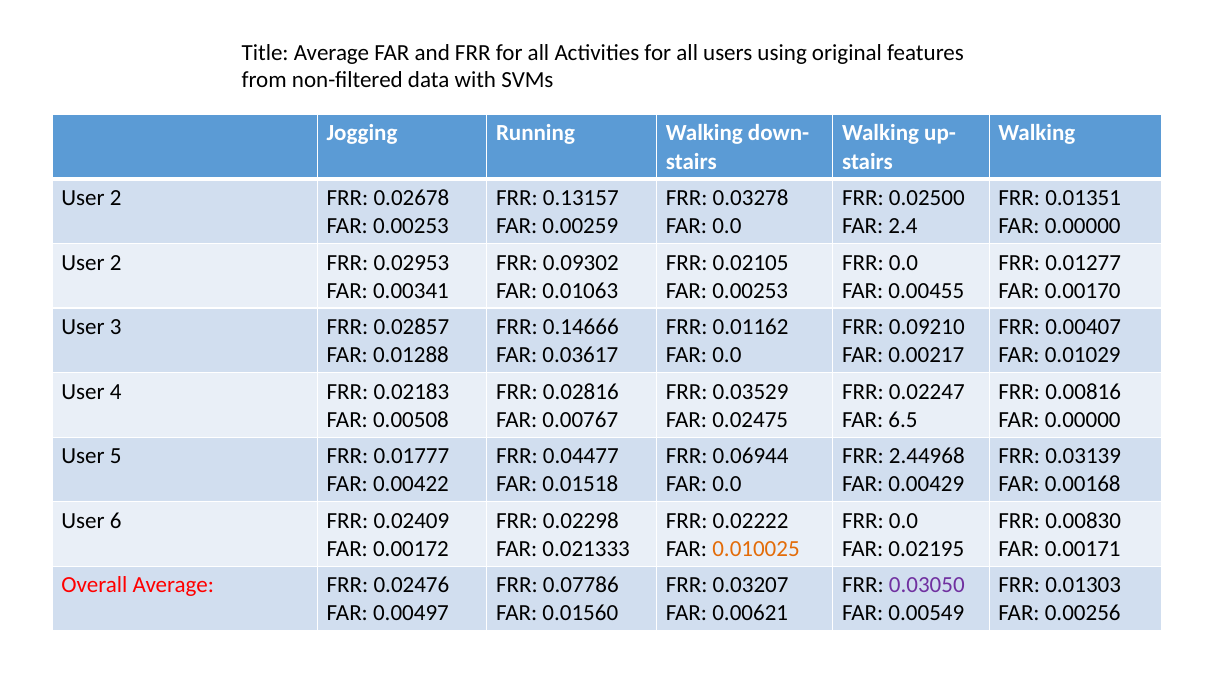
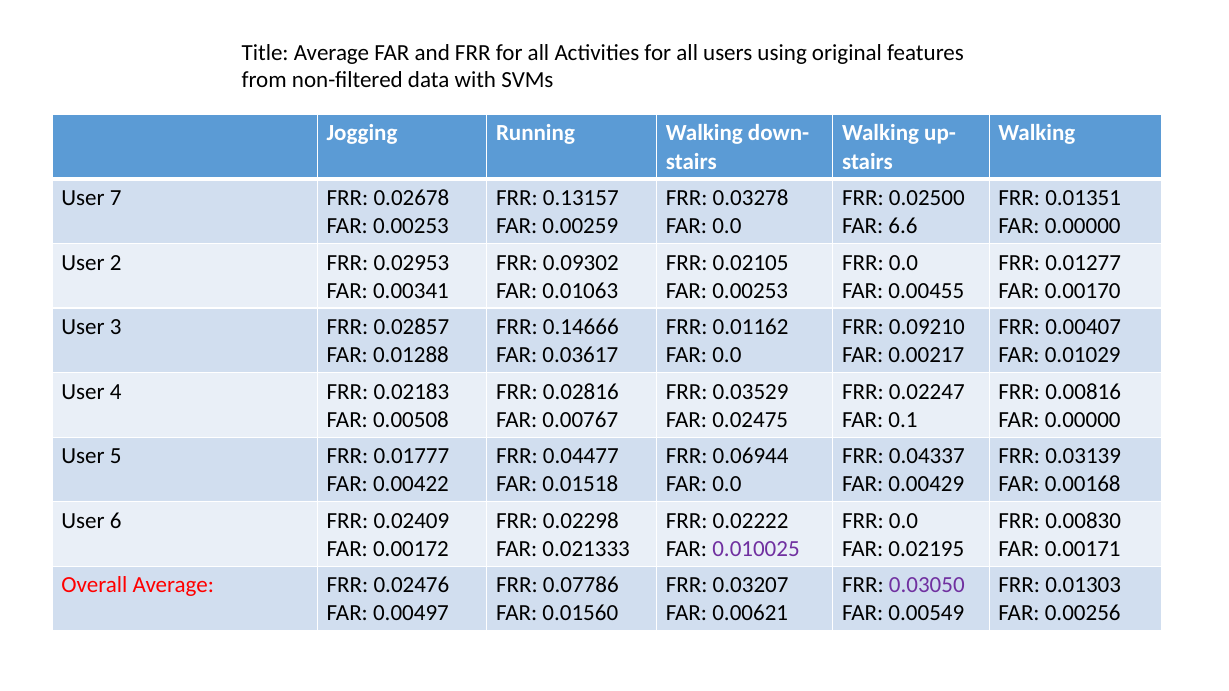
2 at (116, 198): 2 -> 7
2.4: 2.4 -> 6.6
6.5: 6.5 -> 0.1
2.44968: 2.44968 -> 0.04337
0.010025 colour: orange -> purple
